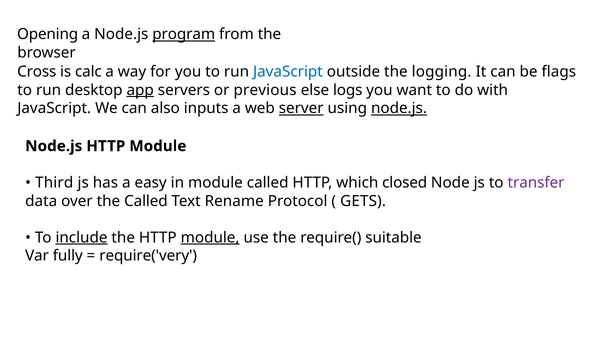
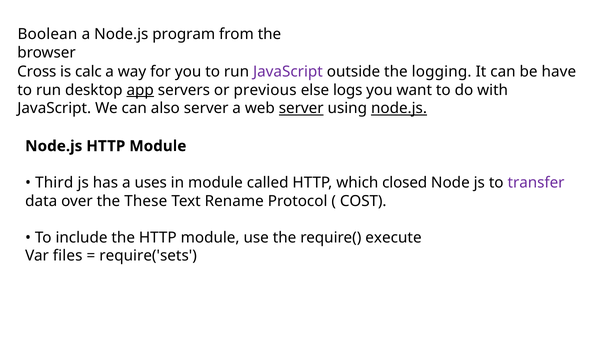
Opening: Opening -> Boolean
program underline: present -> none
JavaScript at (288, 72) colour: blue -> purple
flags: flags -> have
also inputs: inputs -> server
easy: easy -> uses
the Called: Called -> These
GETS: GETS -> COST
include underline: present -> none
module at (210, 238) underline: present -> none
suitable: suitable -> execute
fully: fully -> files
require('very: require('very -> require('sets
